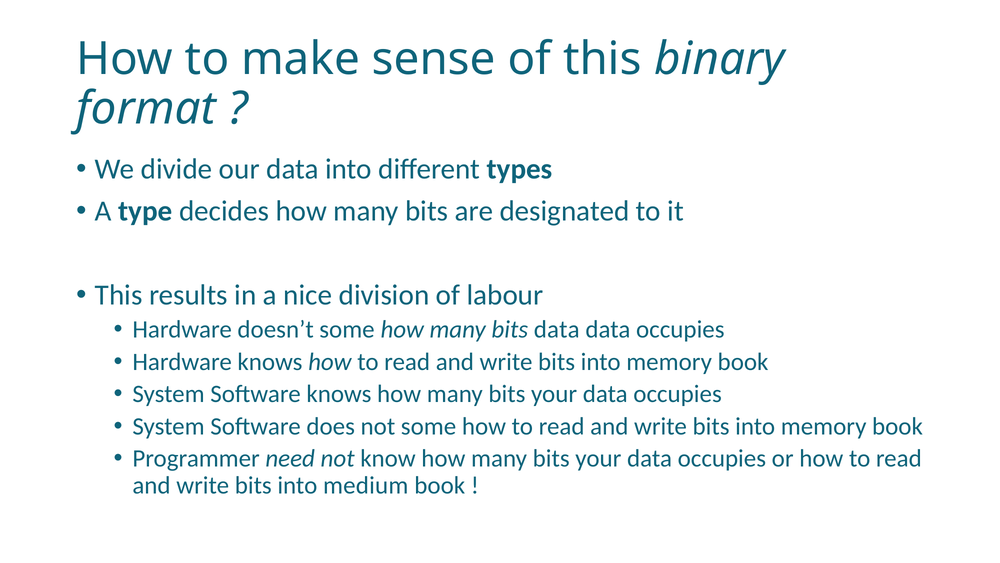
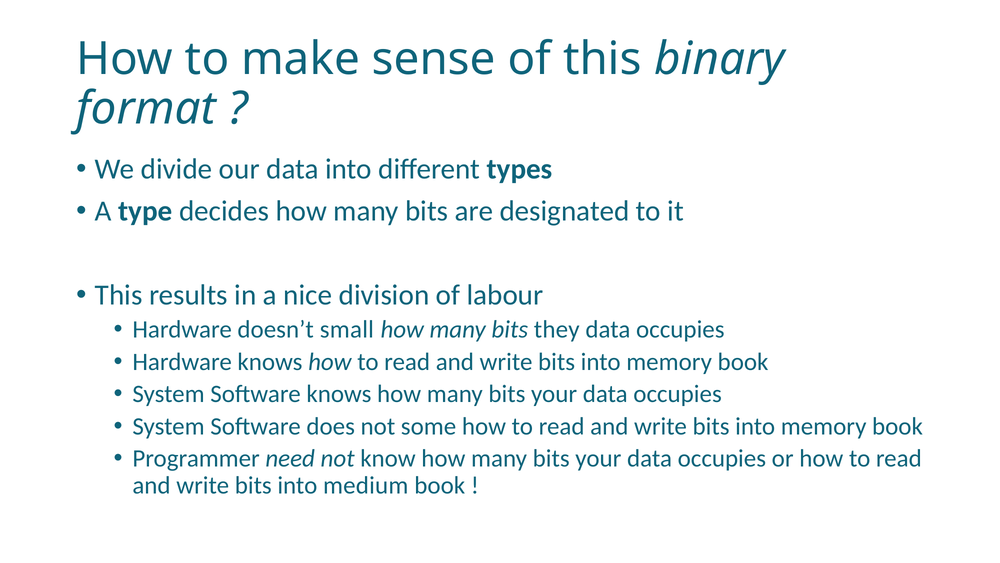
doesn’t some: some -> small
bits data: data -> they
